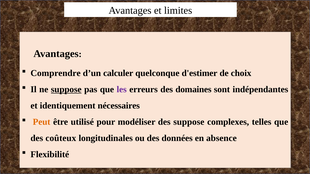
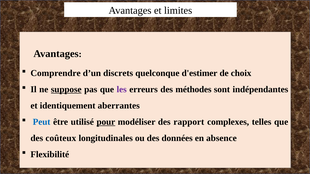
calculer: calculer -> discrets
domaines: domaines -> méthodes
nécessaires: nécessaires -> aberrantes
Peut colour: orange -> blue
pour underline: none -> present
des suppose: suppose -> rapport
